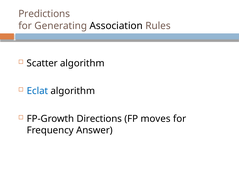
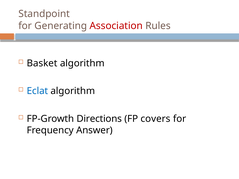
Predictions: Predictions -> Standpoint
Association colour: black -> red
Scatter: Scatter -> Basket
moves: moves -> covers
